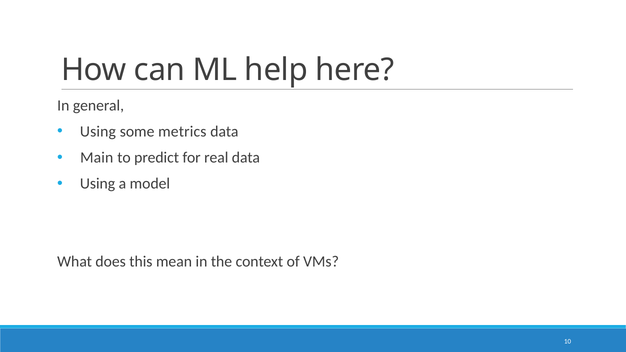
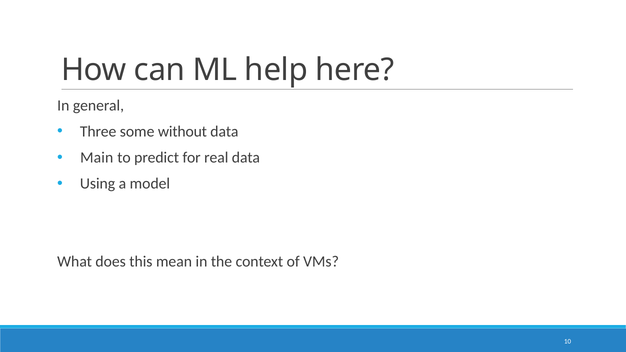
Using at (98, 132): Using -> Three
metrics: metrics -> without
